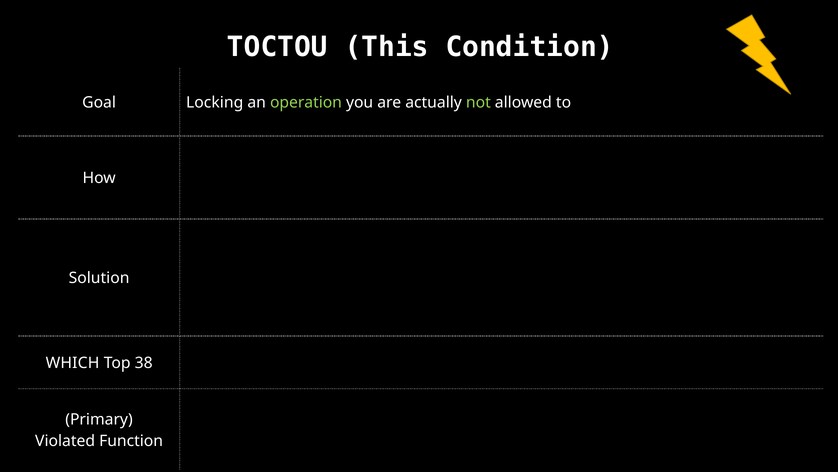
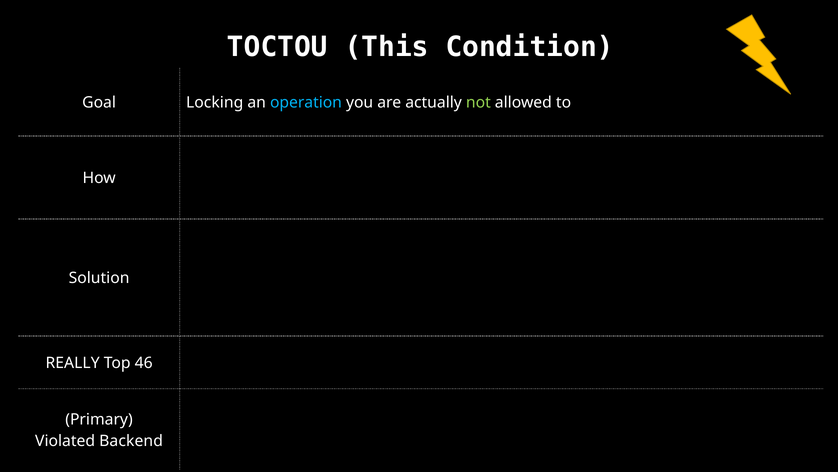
operation colour: light green -> light blue
WHICH: WHICH -> REALLY
38: 38 -> 46
Function: Function -> Backend
